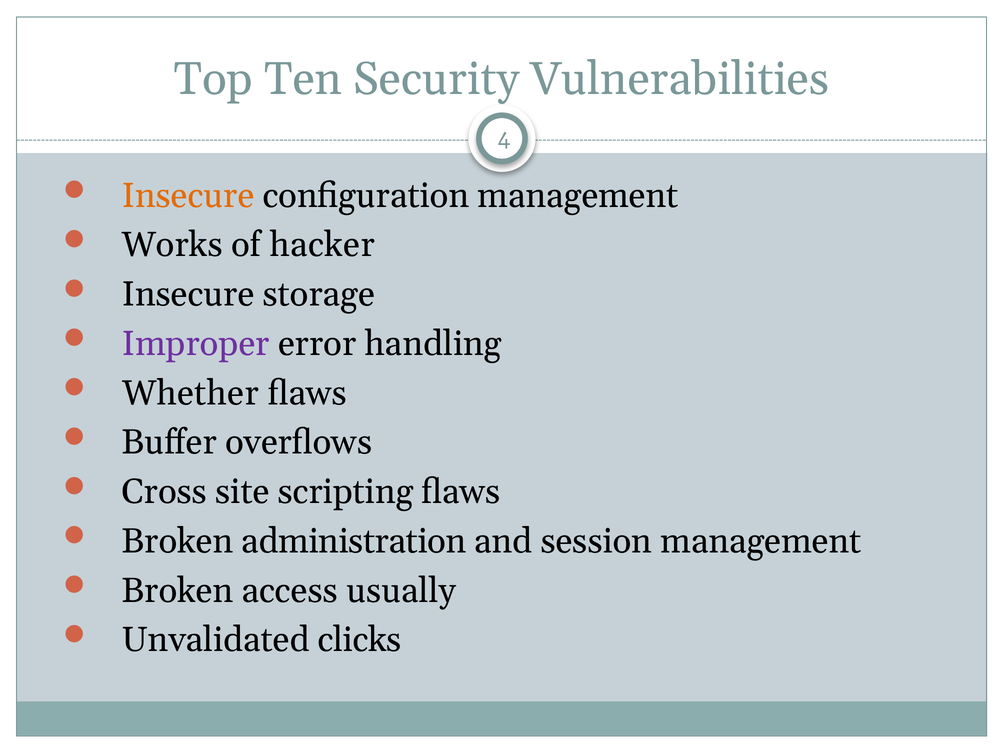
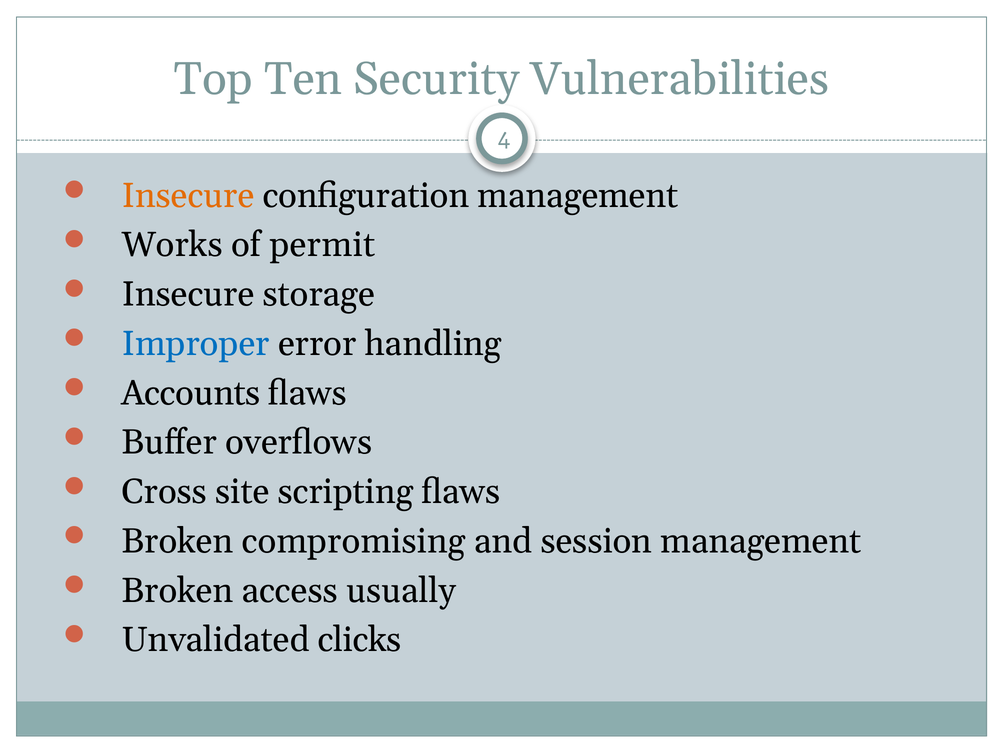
hacker: hacker -> permit
Improper colour: purple -> blue
Whether: Whether -> Accounts
administration: administration -> compromising
